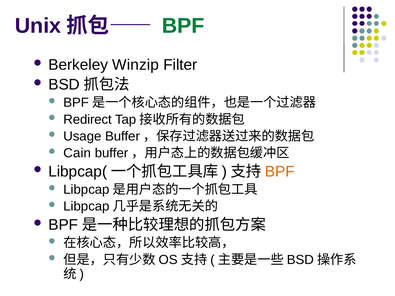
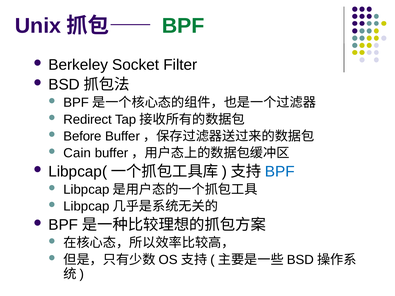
Winzip: Winzip -> Socket
Usage: Usage -> Before
BPF at (280, 172) colour: orange -> blue
